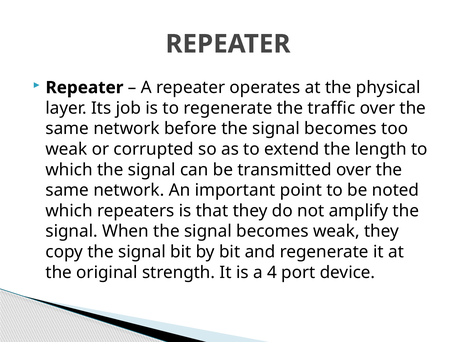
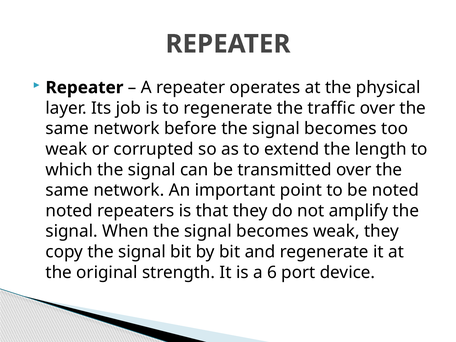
which at (69, 211): which -> noted
4: 4 -> 6
